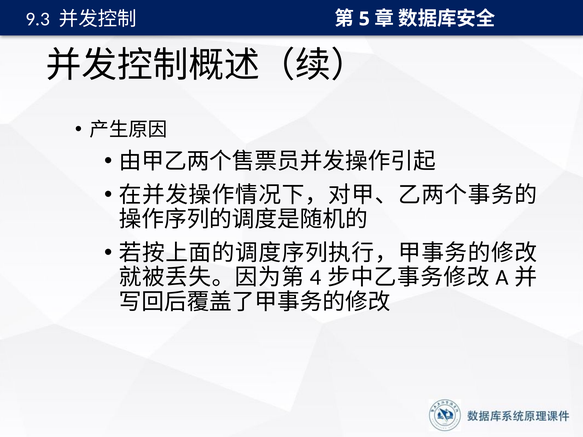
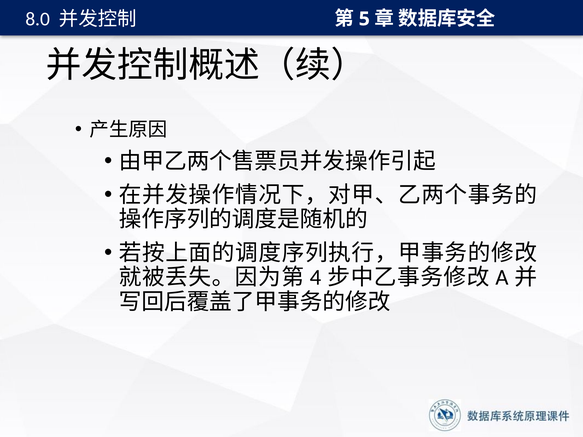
9.3: 9.3 -> 8.0
